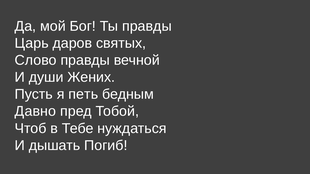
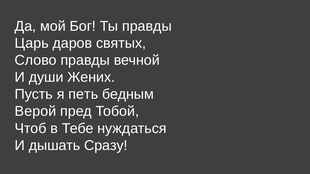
Давно: Давно -> Верой
Погиб: Погиб -> Сразу
